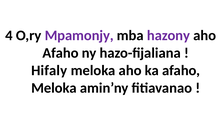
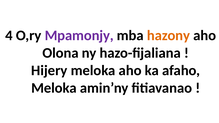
hazony colour: purple -> orange
Afaho at (61, 53): Afaho -> Olona
Hifaly: Hifaly -> Hijery
